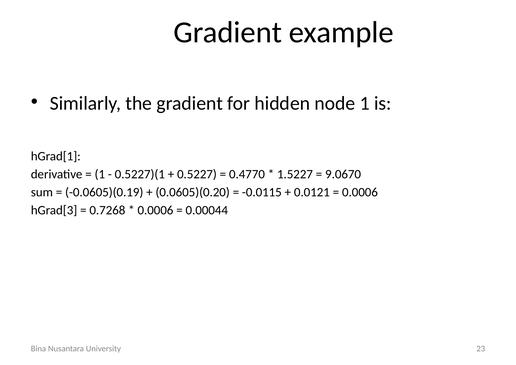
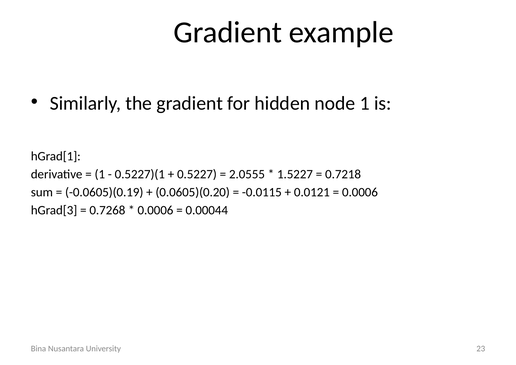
0.4770: 0.4770 -> 2.0555
9.0670: 9.0670 -> 0.7218
